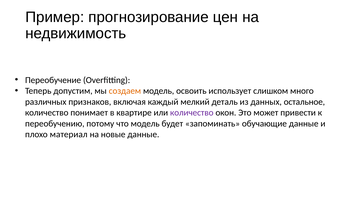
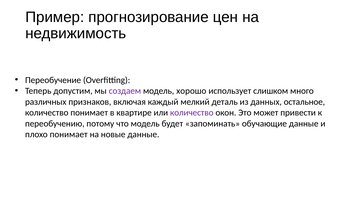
создаем colour: orange -> purple
освоить: освоить -> хорошо
плохо материал: материал -> понимает
